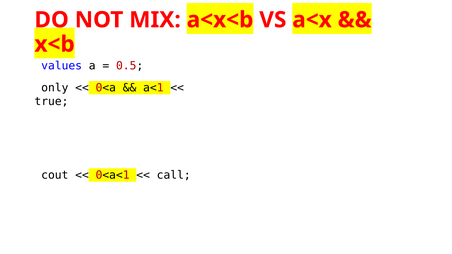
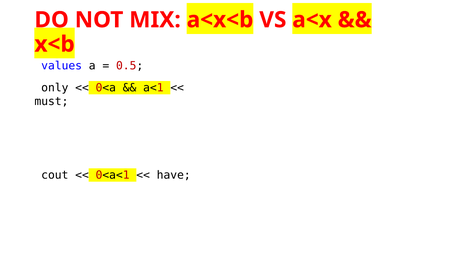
true: true -> must
call: call -> have
